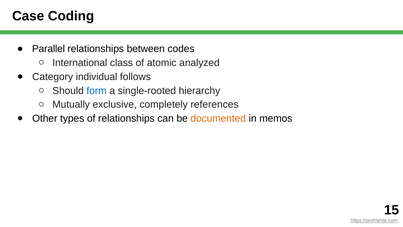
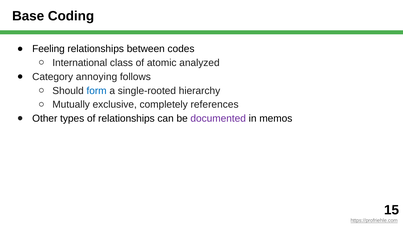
Case: Case -> Base
Parallel: Parallel -> Feeling
individual: individual -> annoying
documented colour: orange -> purple
